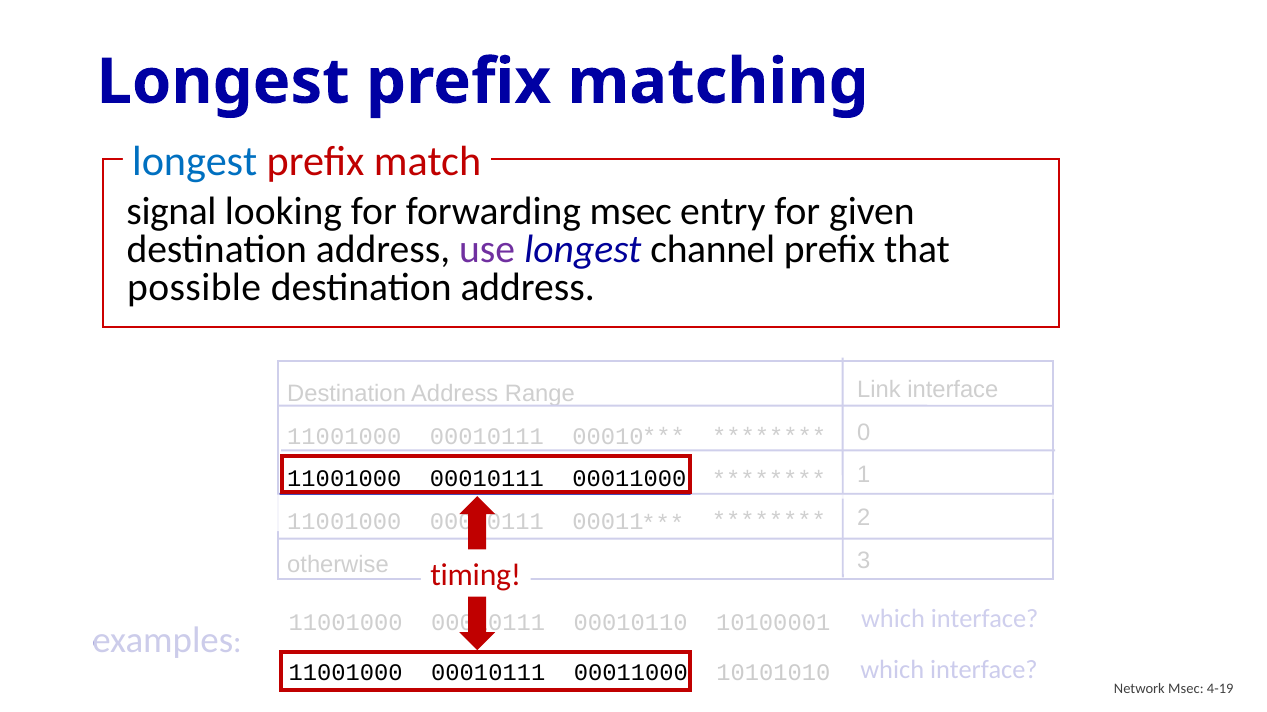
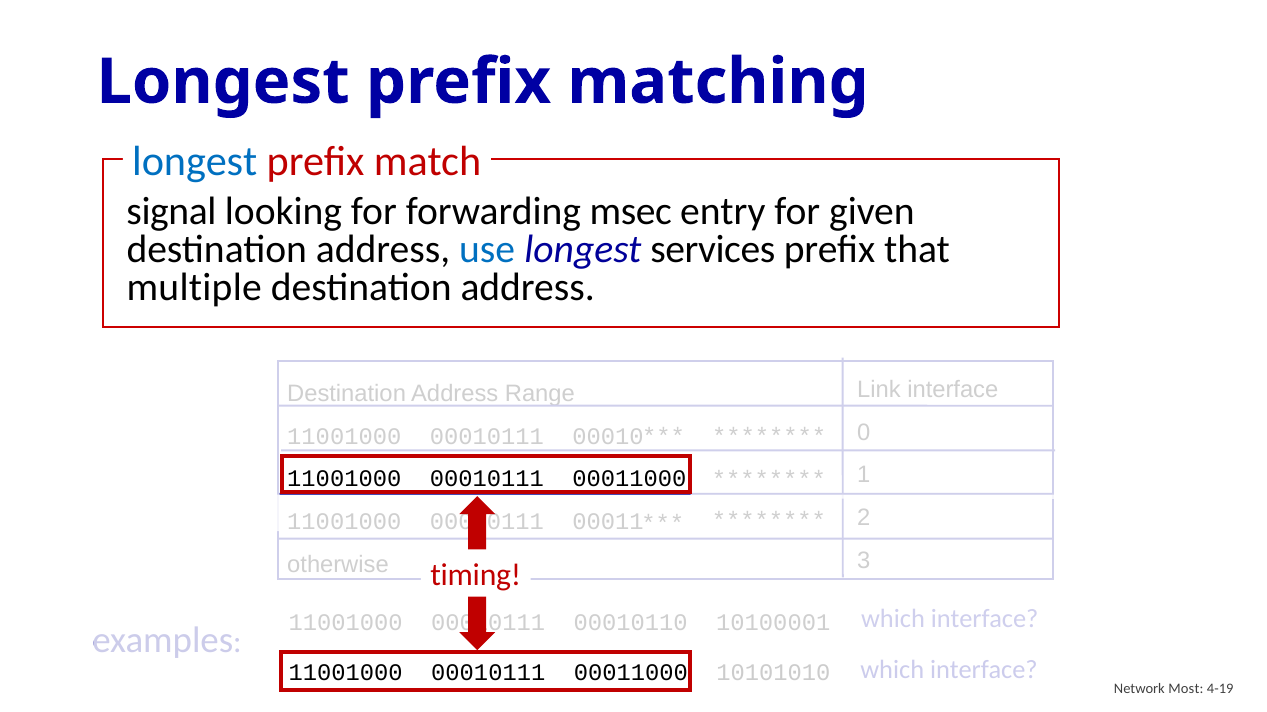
use colour: purple -> blue
channel: channel -> services
possible: possible -> multiple
Network Msec: Msec -> Most
